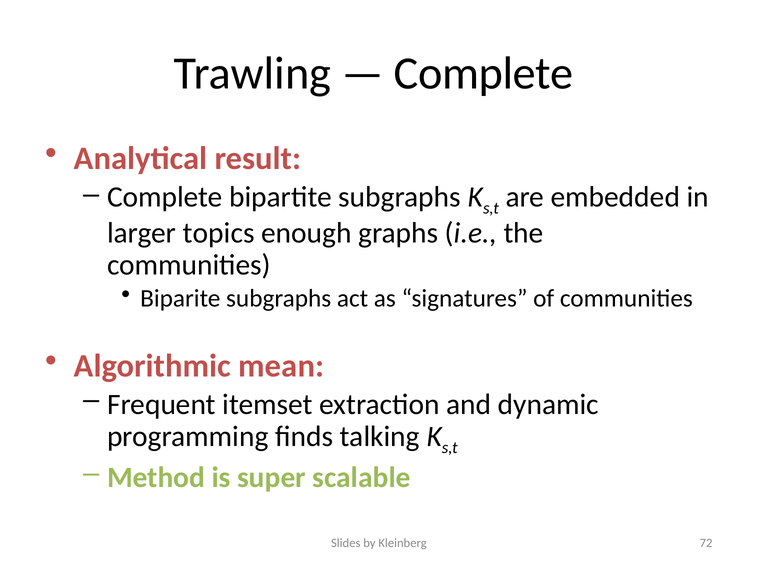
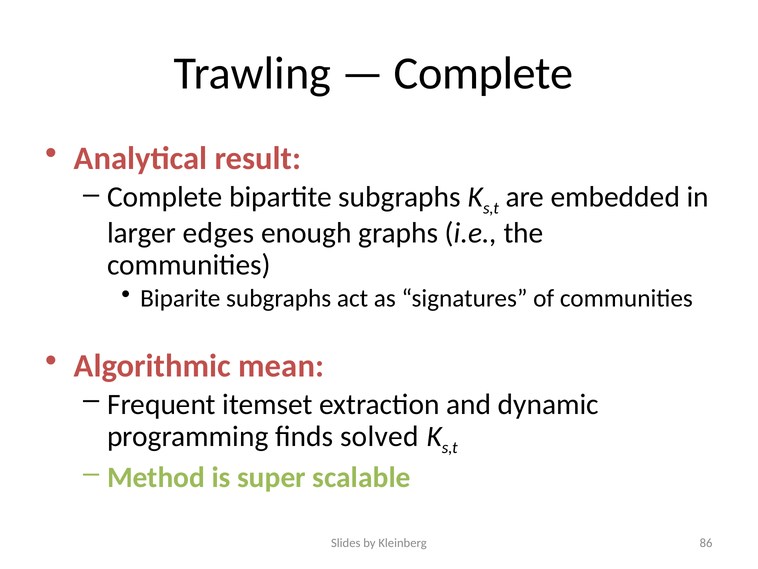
topics: topics -> edges
talking: talking -> solved
72: 72 -> 86
